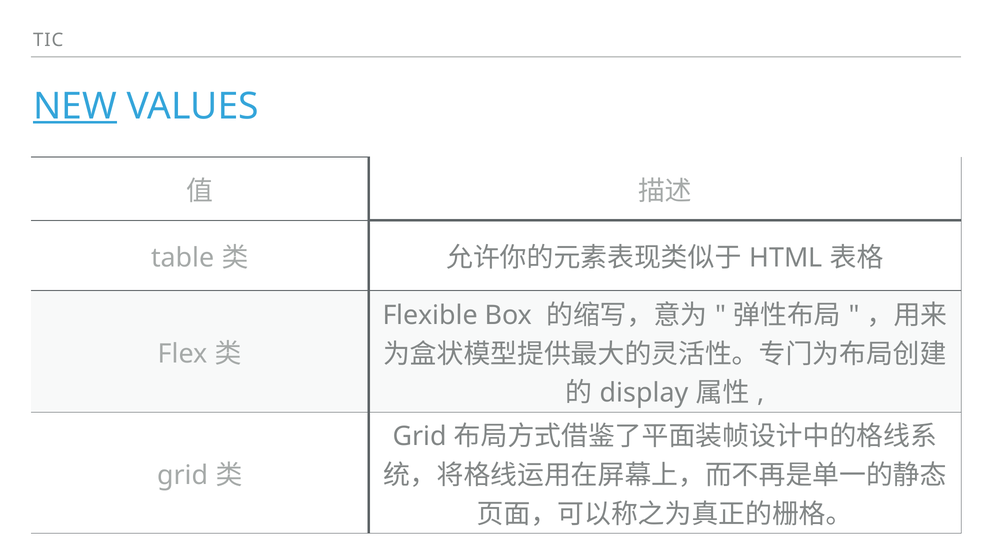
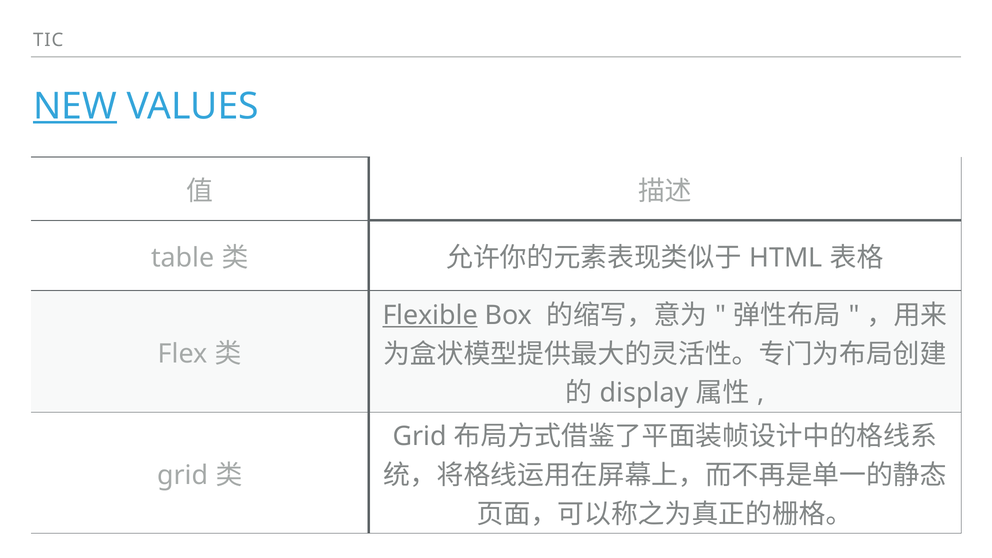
Flexible underline: none -> present
